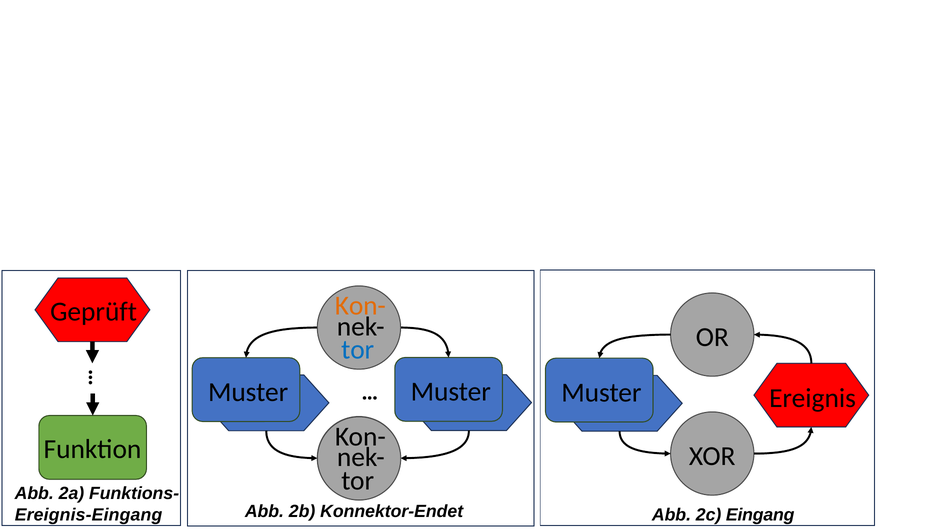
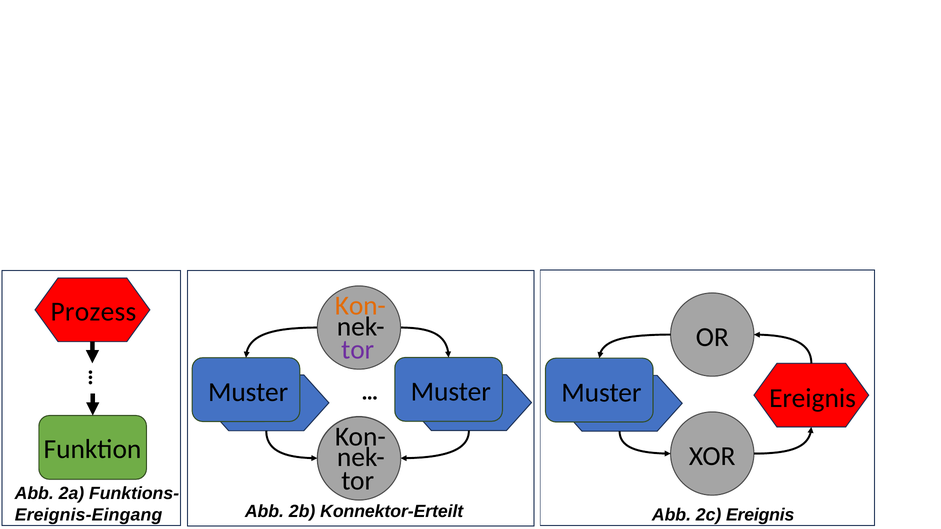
Geprüft: Geprüft -> Prozess
tor at (358, 350) colour: blue -> purple
Konnektor-Endet: Konnektor-Endet -> Konnektor-Erteilt
2c Eingang: Eingang -> Ereignis
